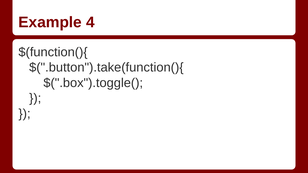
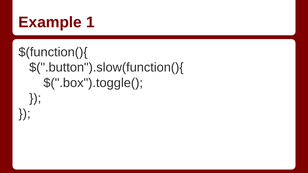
4: 4 -> 1
$(".button").take(function(){: $(".button").take(function(){ -> $(".button").slow(function(){
